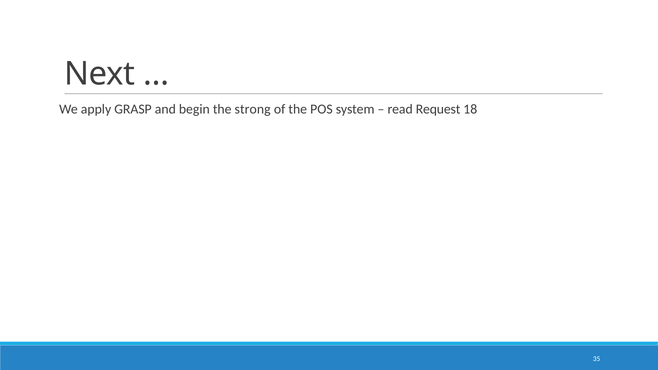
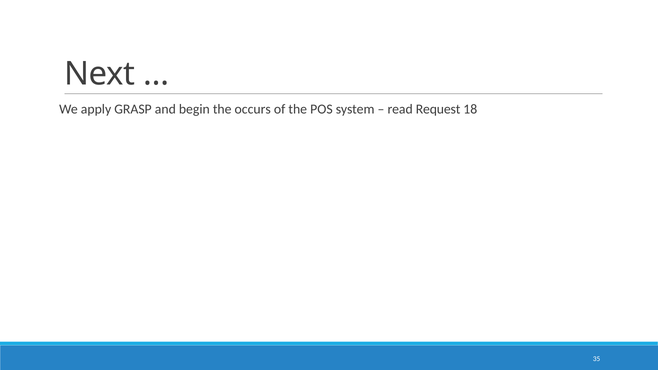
strong: strong -> occurs
